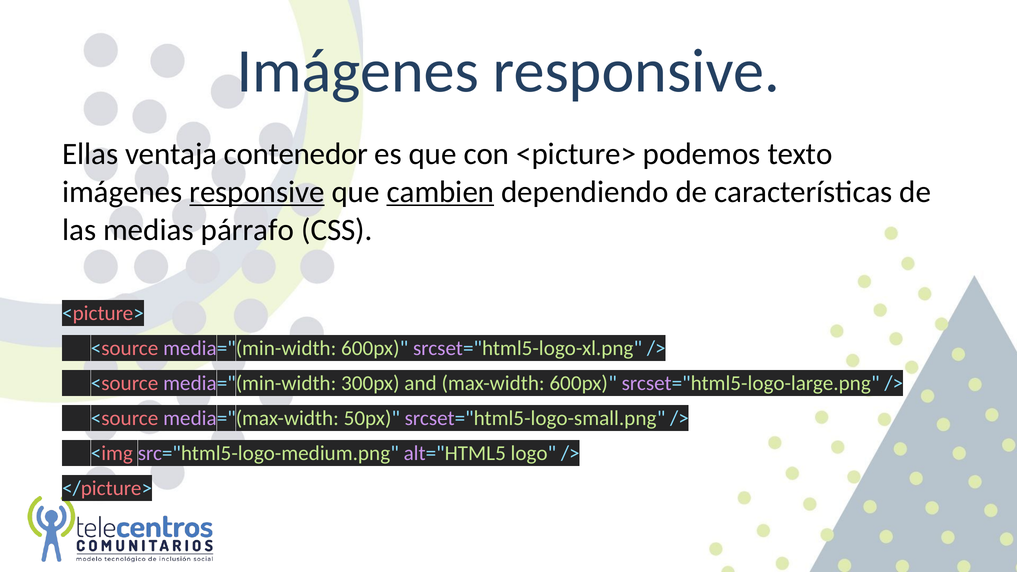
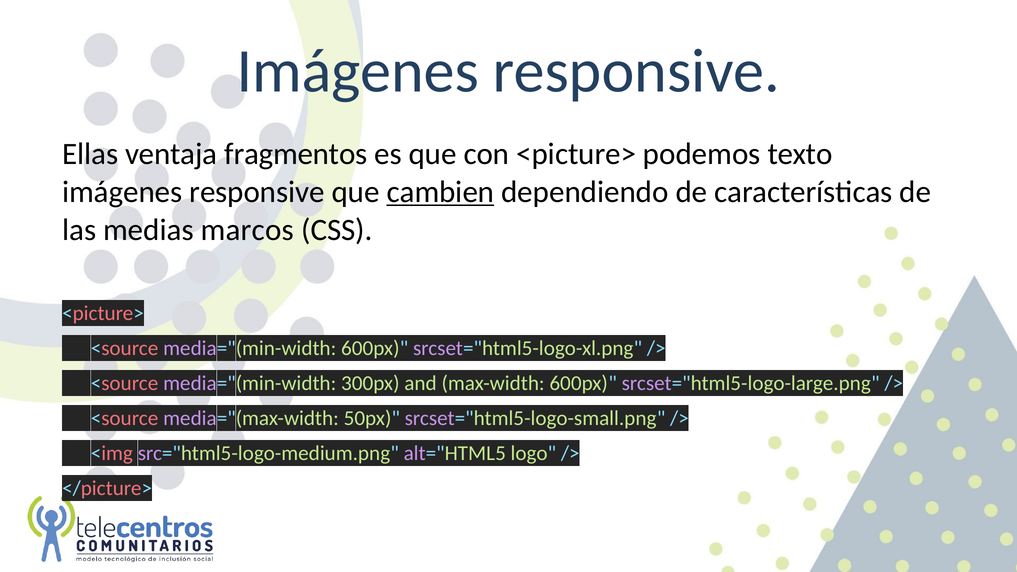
contenedor: contenedor -> fragmentos
responsive at (257, 192) underline: present -> none
párrafo: párrafo -> marcos
